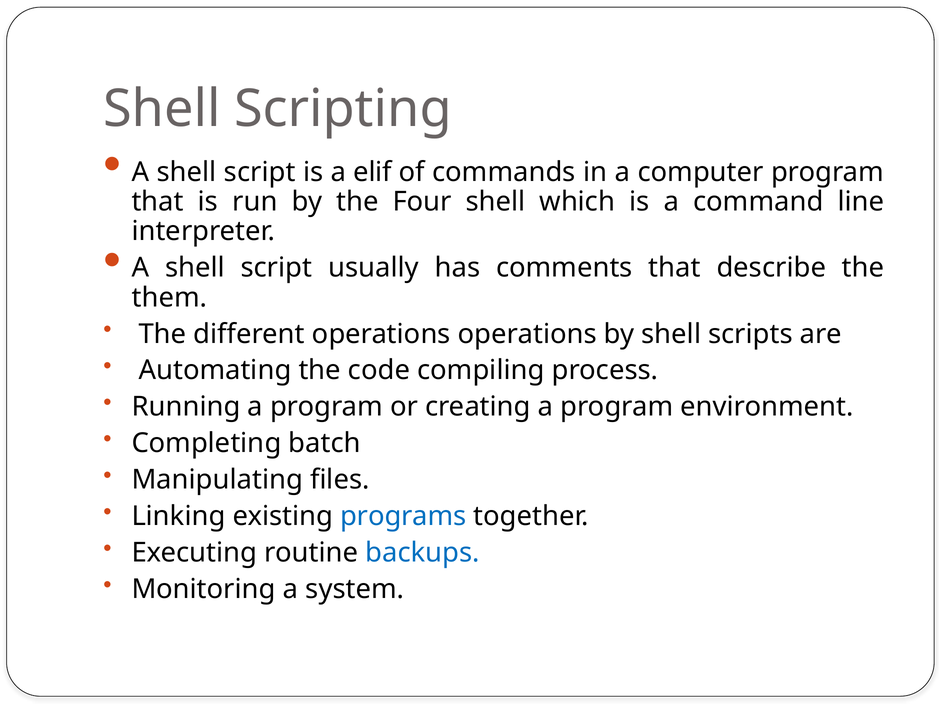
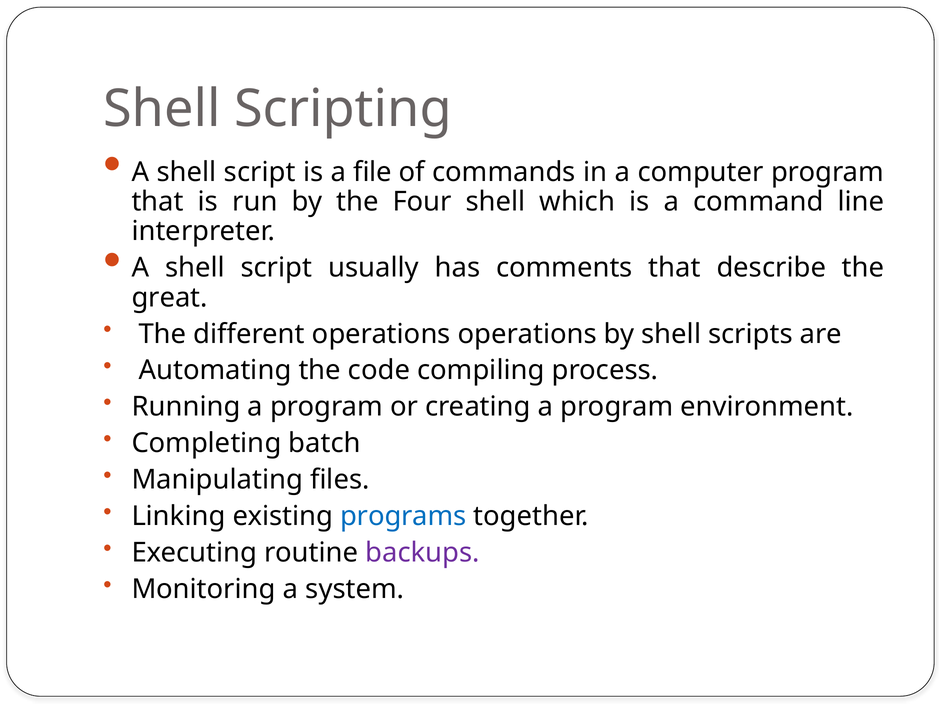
elif: elif -> file
them: them -> great
backups colour: blue -> purple
